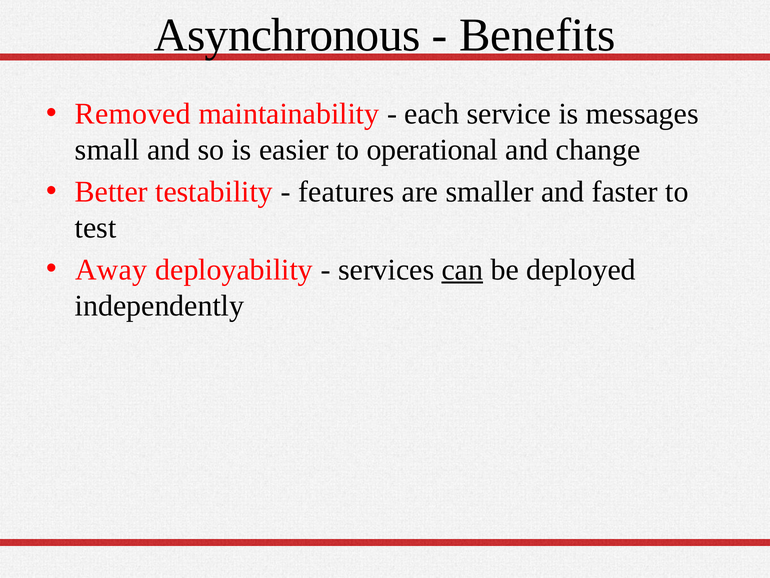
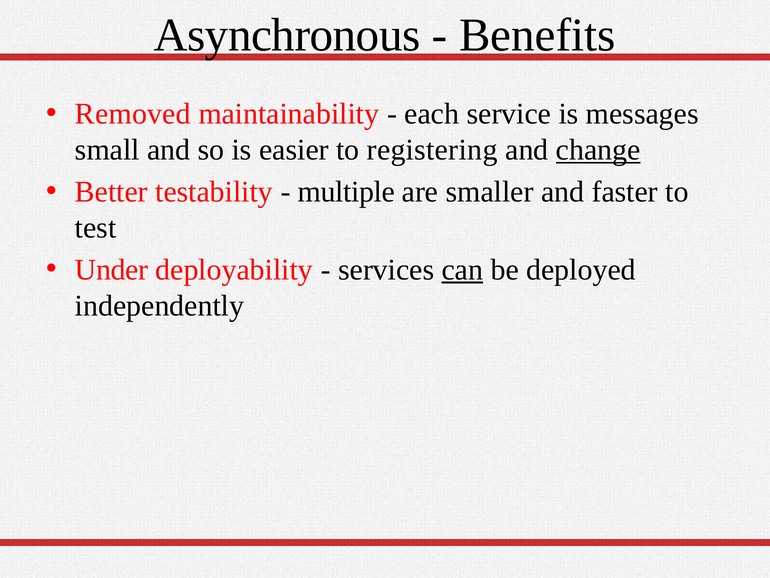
operational: operational -> registering
change underline: none -> present
features: features -> multiple
Away: Away -> Under
